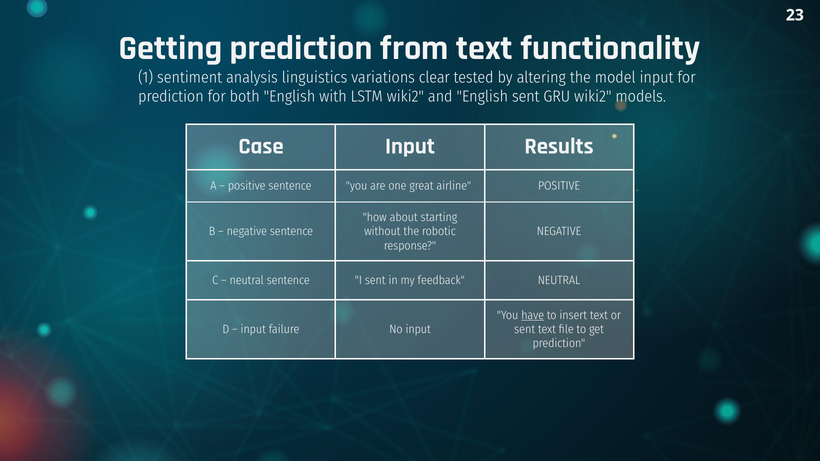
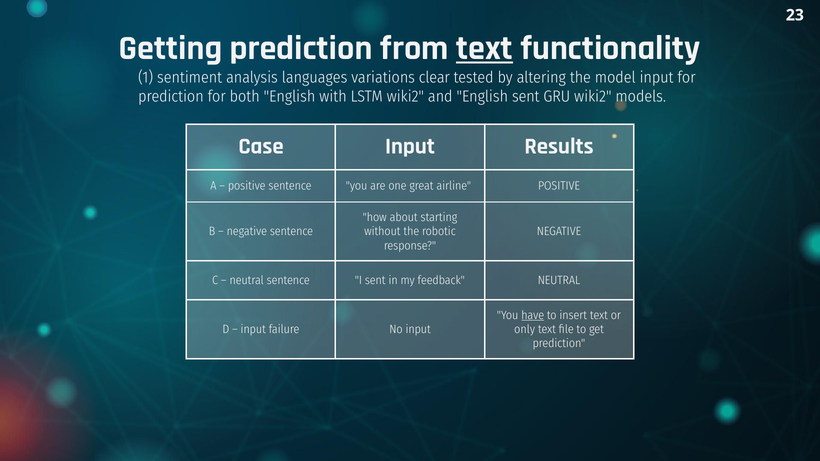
text at (484, 48) underline: none -> present
linguistics: linguistics -> languages
sent at (525, 329): sent -> only
